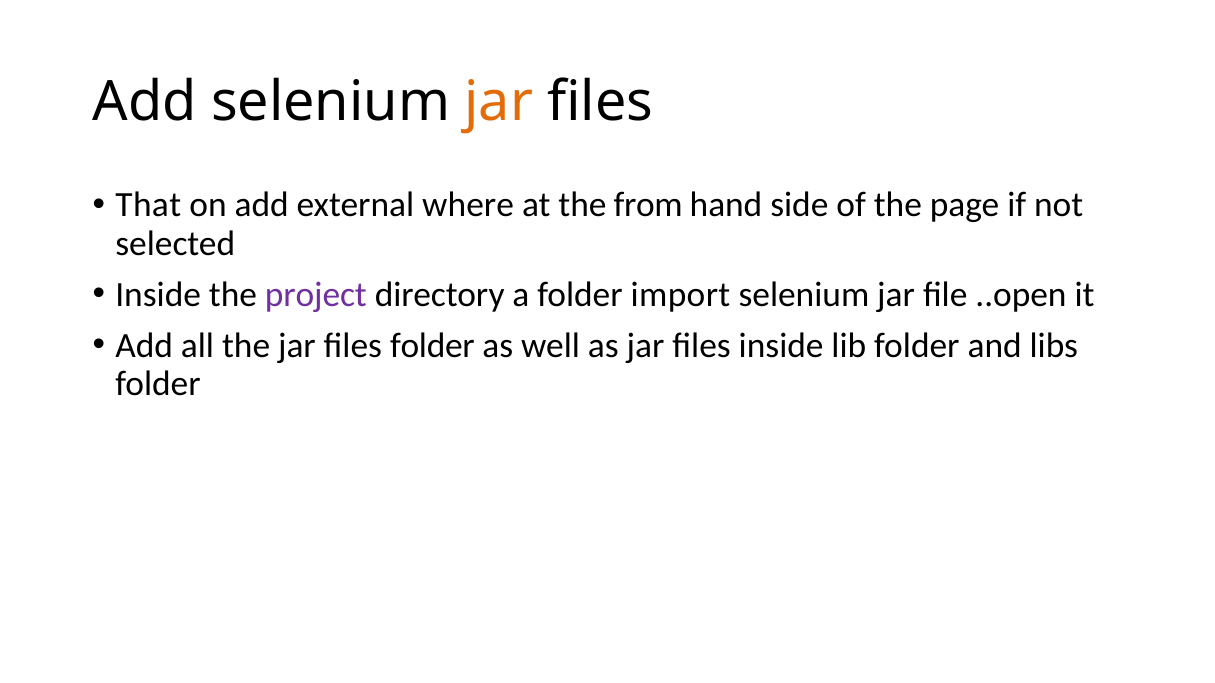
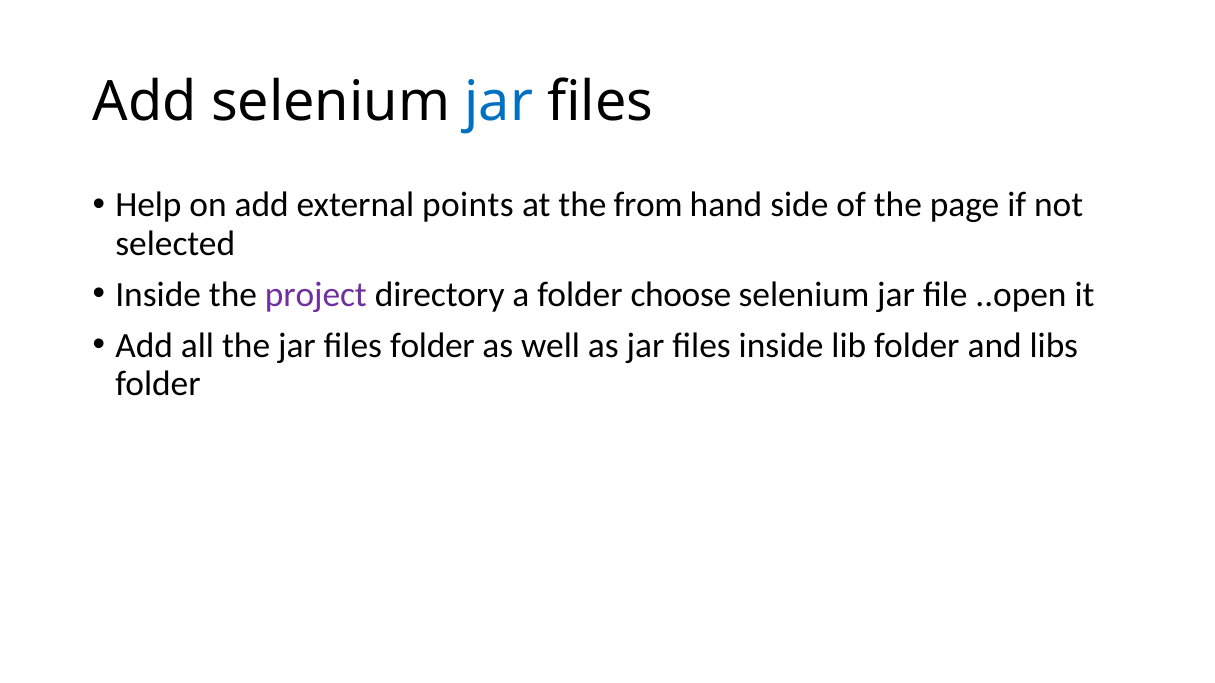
jar at (499, 102) colour: orange -> blue
That: That -> Help
where: where -> points
import: import -> choose
